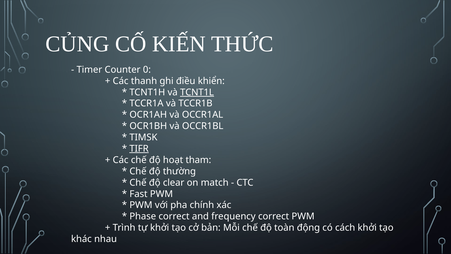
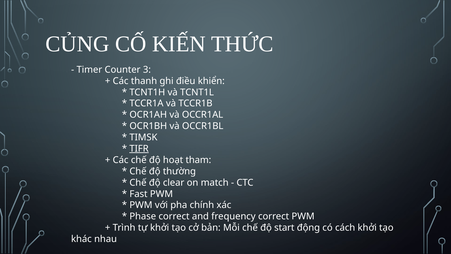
0: 0 -> 3
TCNT1L underline: present -> none
toàn: toàn -> start
